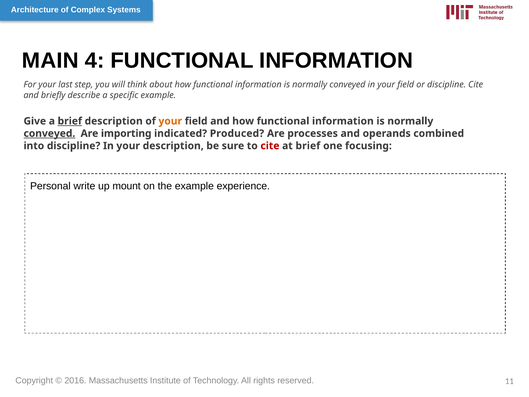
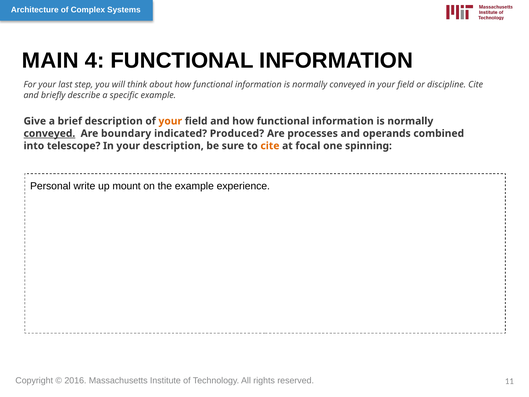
brief at (70, 121) underline: present -> none
importing: importing -> boundary
into discipline: discipline -> telescope
cite at (270, 146) colour: red -> orange
at brief: brief -> focal
focusing: focusing -> spinning
